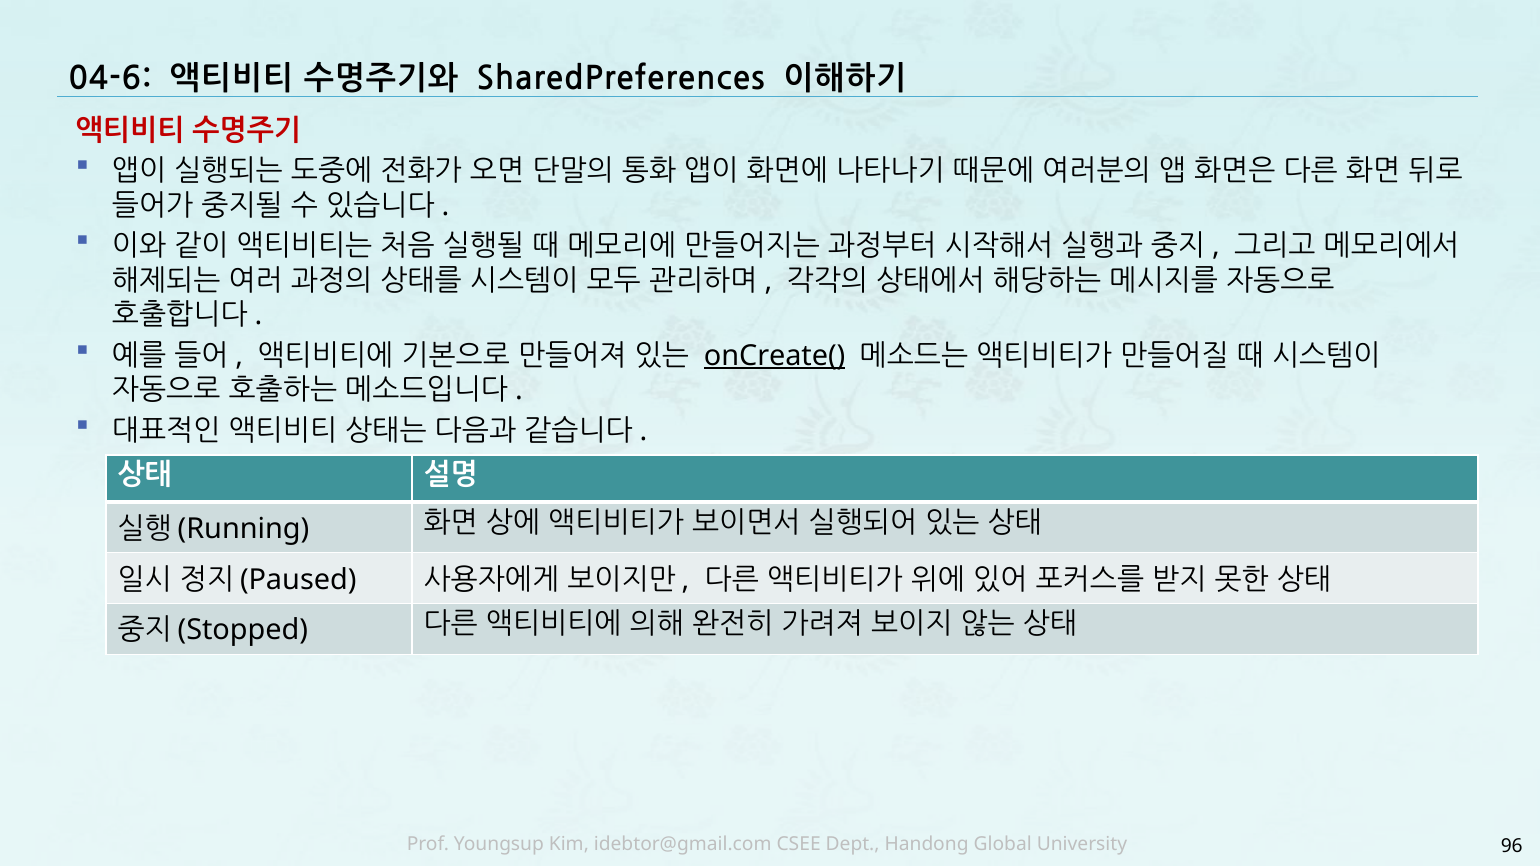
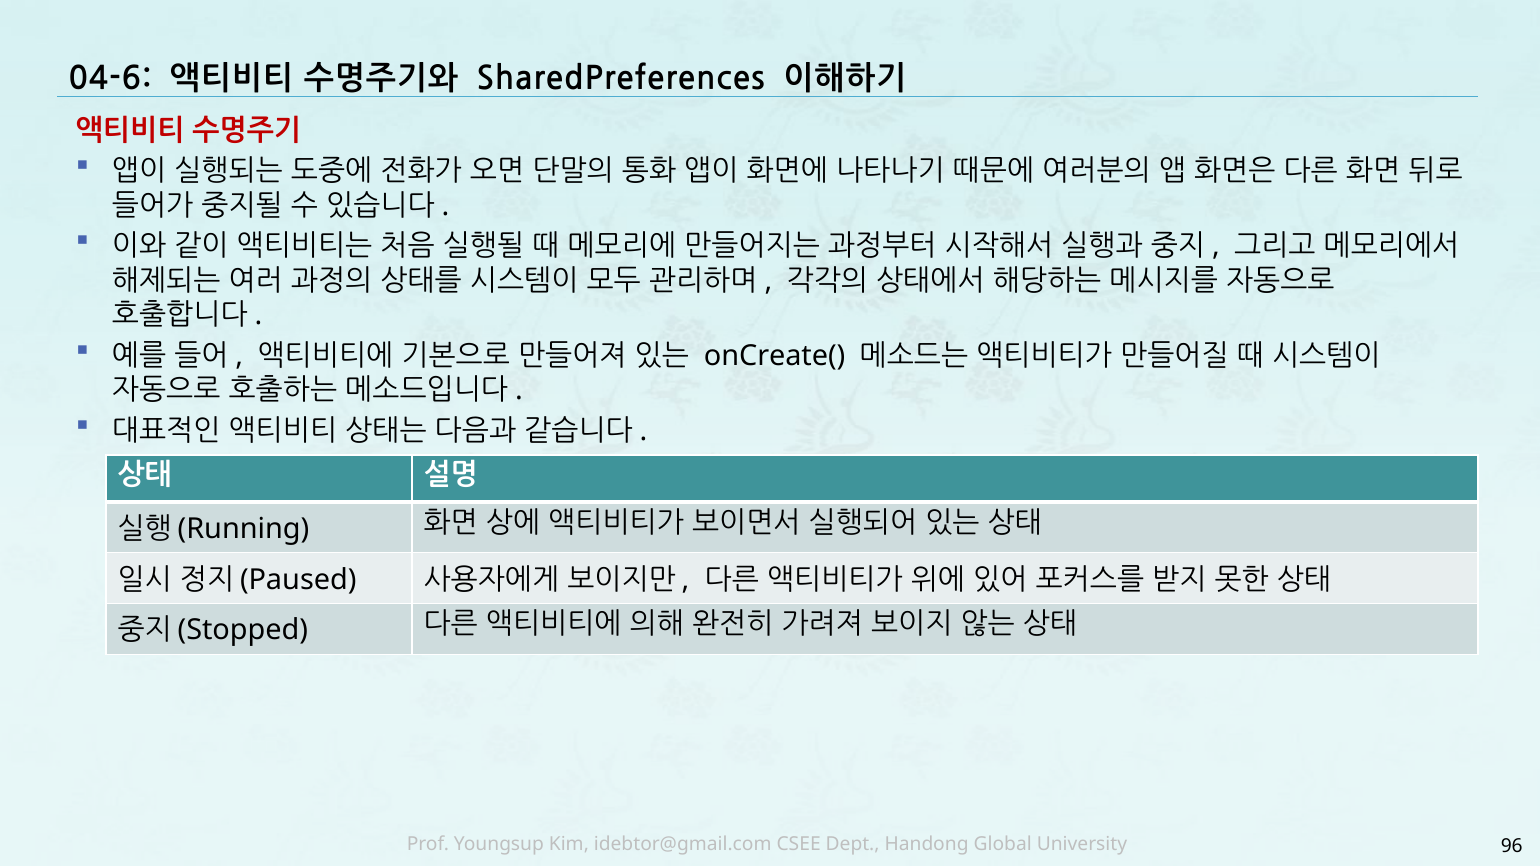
onCreate( underline: present -> none
